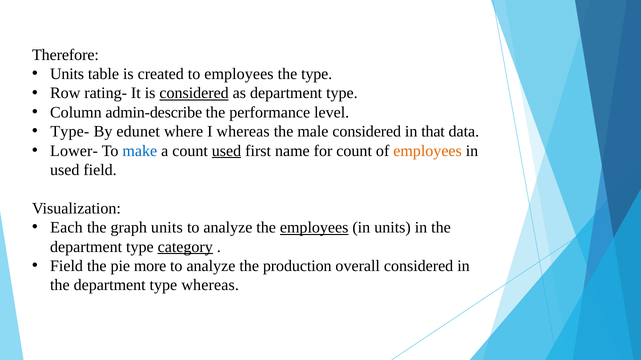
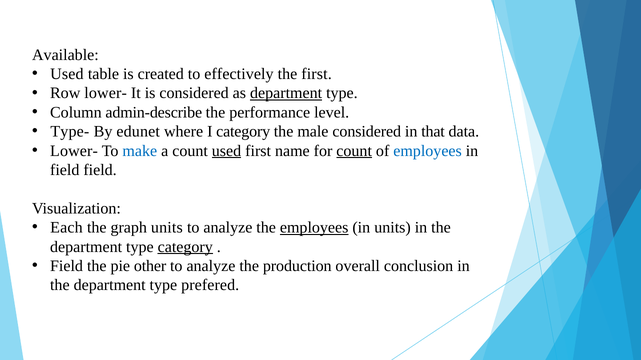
Therefore: Therefore -> Available
Units at (67, 74): Units -> Used
to employees: employees -> effectively
the type: type -> first
Row rating-: rating- -> lower-
considered at (194, 93) underline: present -> none
department at (286, 93) underline: none -> present
I whereas: whereas -> category
count at (354, 151) underline: none -> present
employees at (428, 151) colour: orange -> blue
used at (65, 170): used -> field
more: more -> other
overall considered: considered -> conclusion
type whereas: whereas -> prefered
